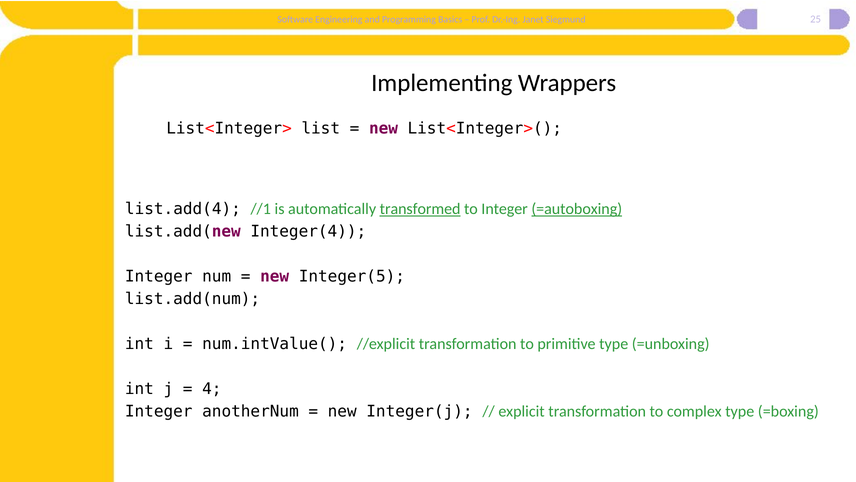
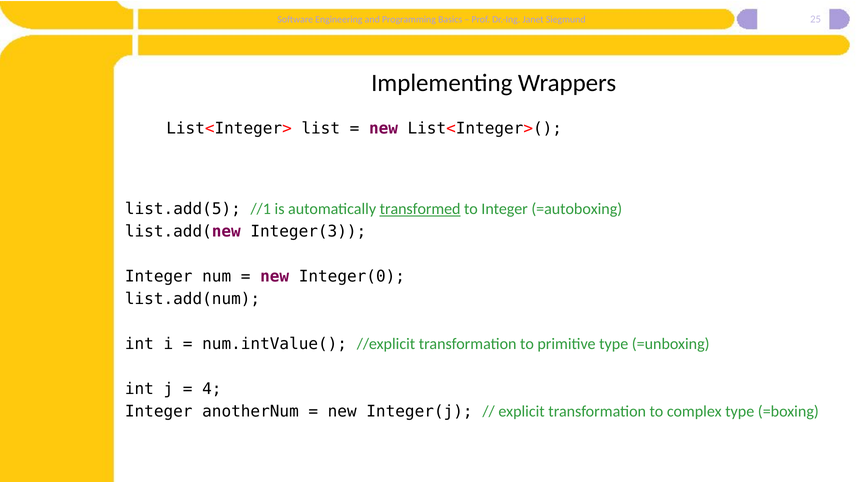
list.add(4: list.add(4 -> list.add(5
=autoboxing underline: present -> none
Integer(4: Integer(4 -> Integer(3
Integer(5: Integer(5 -> Integer(0
